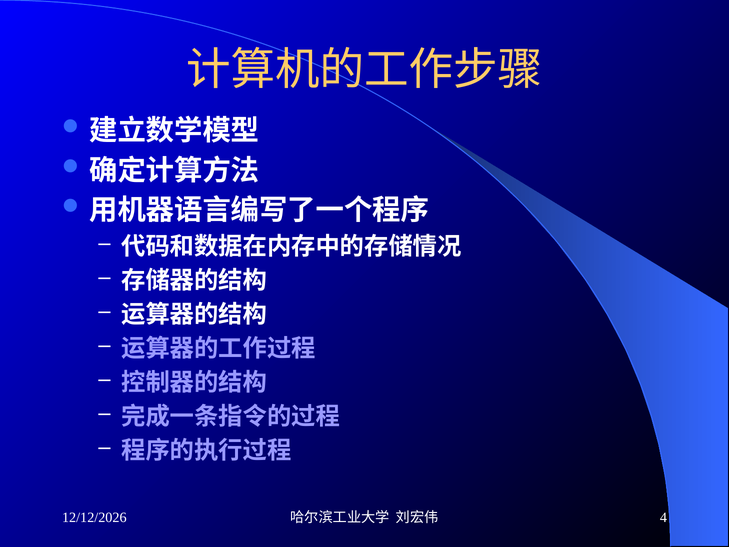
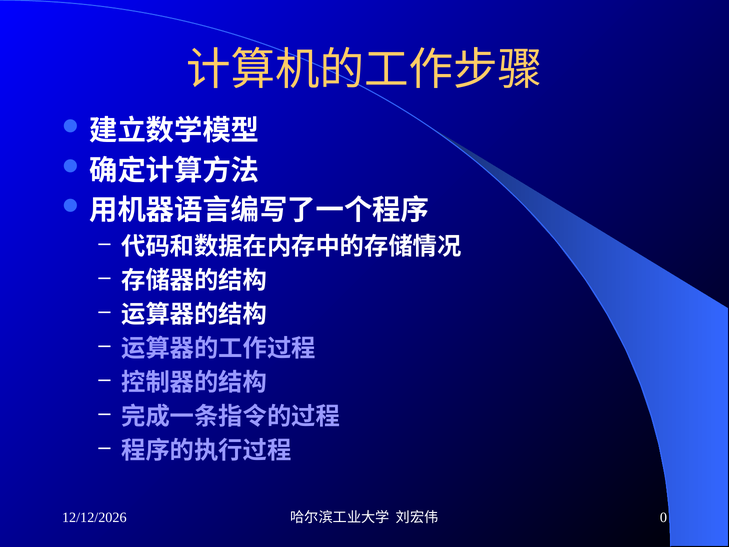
4: 4 -> 0
